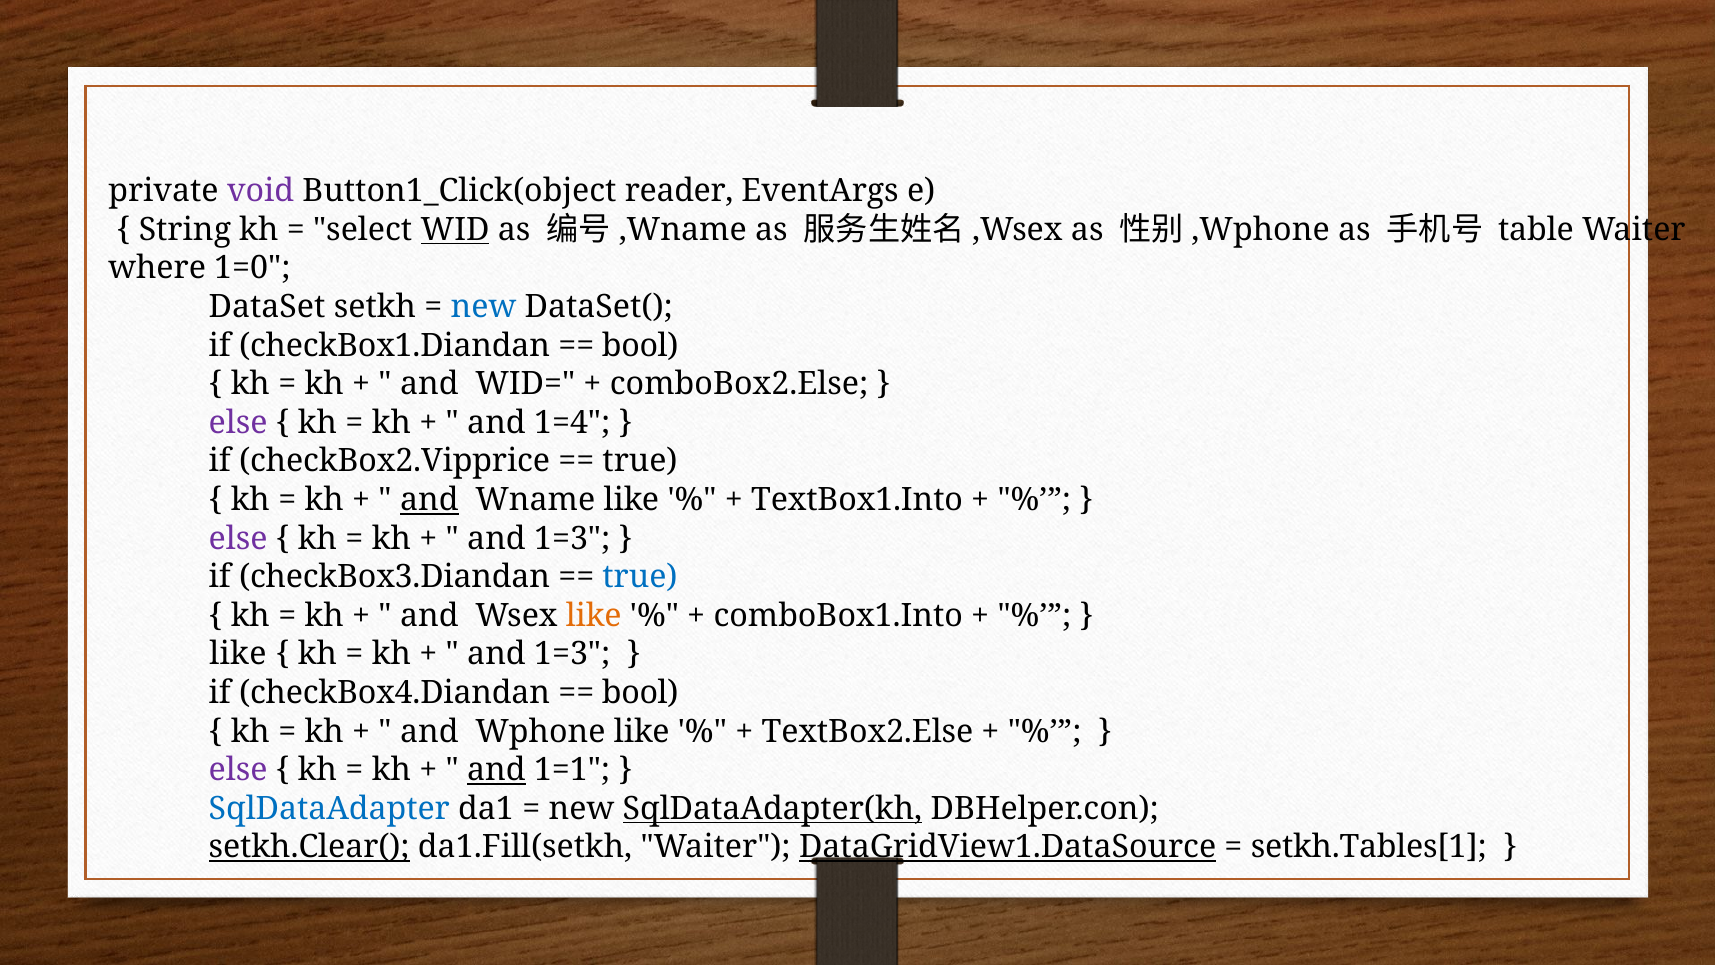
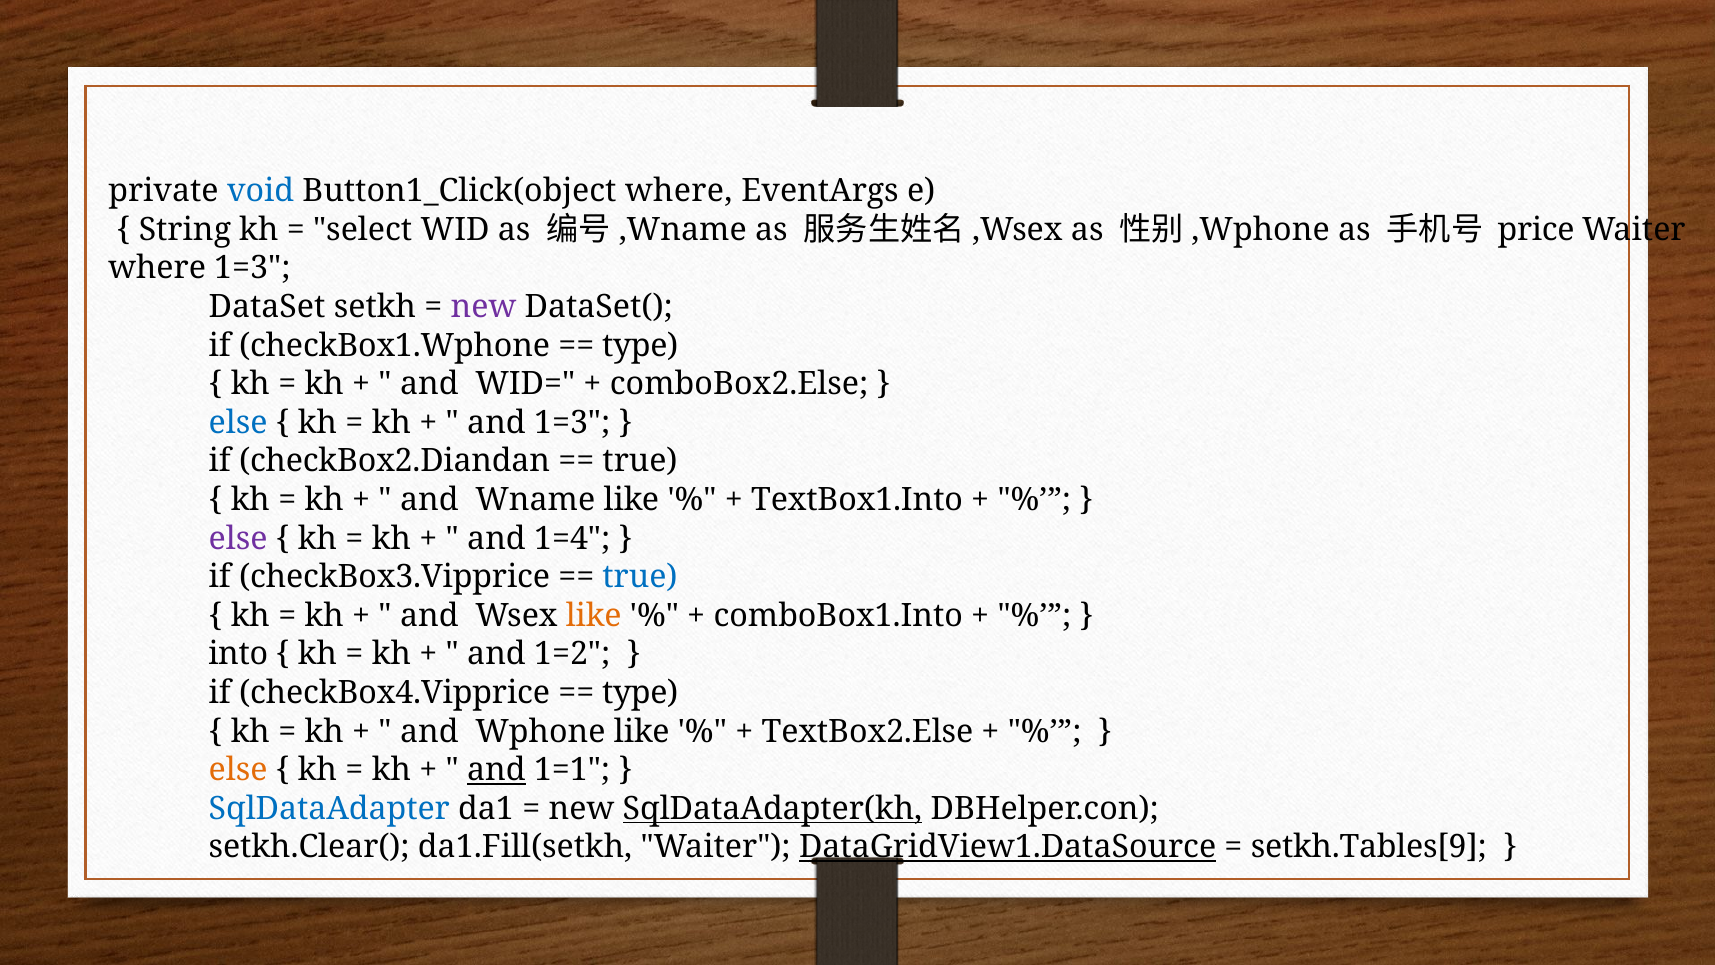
void colour: purple -> blue
Button1_Click(object reader: reader -> where
WID underline: present -> none
table: table -> price
where 1=0: 1=0 -> 1=3
new at (483, 307) colour: blue -> purple
checkBox1.Diandan: checkBox1.Diandan -> checkBox1.Wphone
bool at (640, 345): bool -> type
else at (238, 423) colour: purple -> blue
and 1=4: 1=4 -> 1=3
checkBox2.Vipprice: checkBox2.Vipprice -> checkBox2.Diandan
and at (429, 500) underline: present -> none
1=3 at (572, 538): 1=3 -> 1=4
checkBox3.Diandan: checkBox3.Diandan -> checkBox3.Vipprice
like at (238, 654): like -> into
1=3 at (572, 654): 1=3 -> 1=2
checkBox4.Diandan: checkBox4.Diandan -> checkBox4.Vipprice
bool at (640, 693): bool -> type
else at (238, 770) colour: purple -> orange
setkh.Clear( underline: present -> none
setkh.Tables[1: setkh.Tables[1 -> setkh.Tables[9
